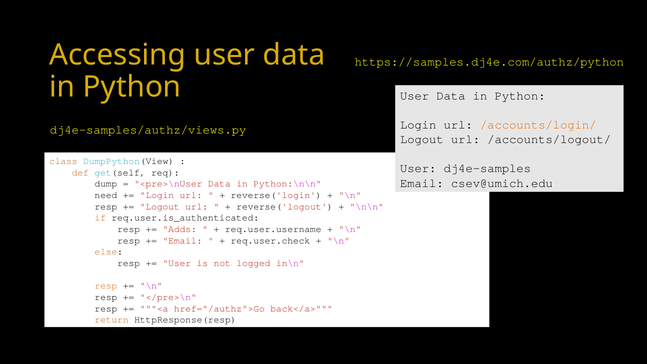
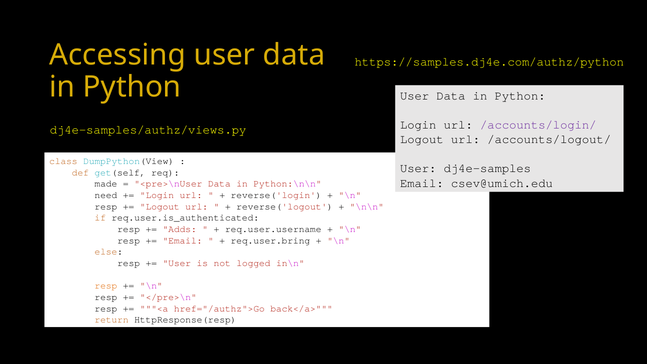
/accounts/login/ colour: orange -> purple
dump: dump -> made
req.user.check: req.user.check -> req.user.bring
